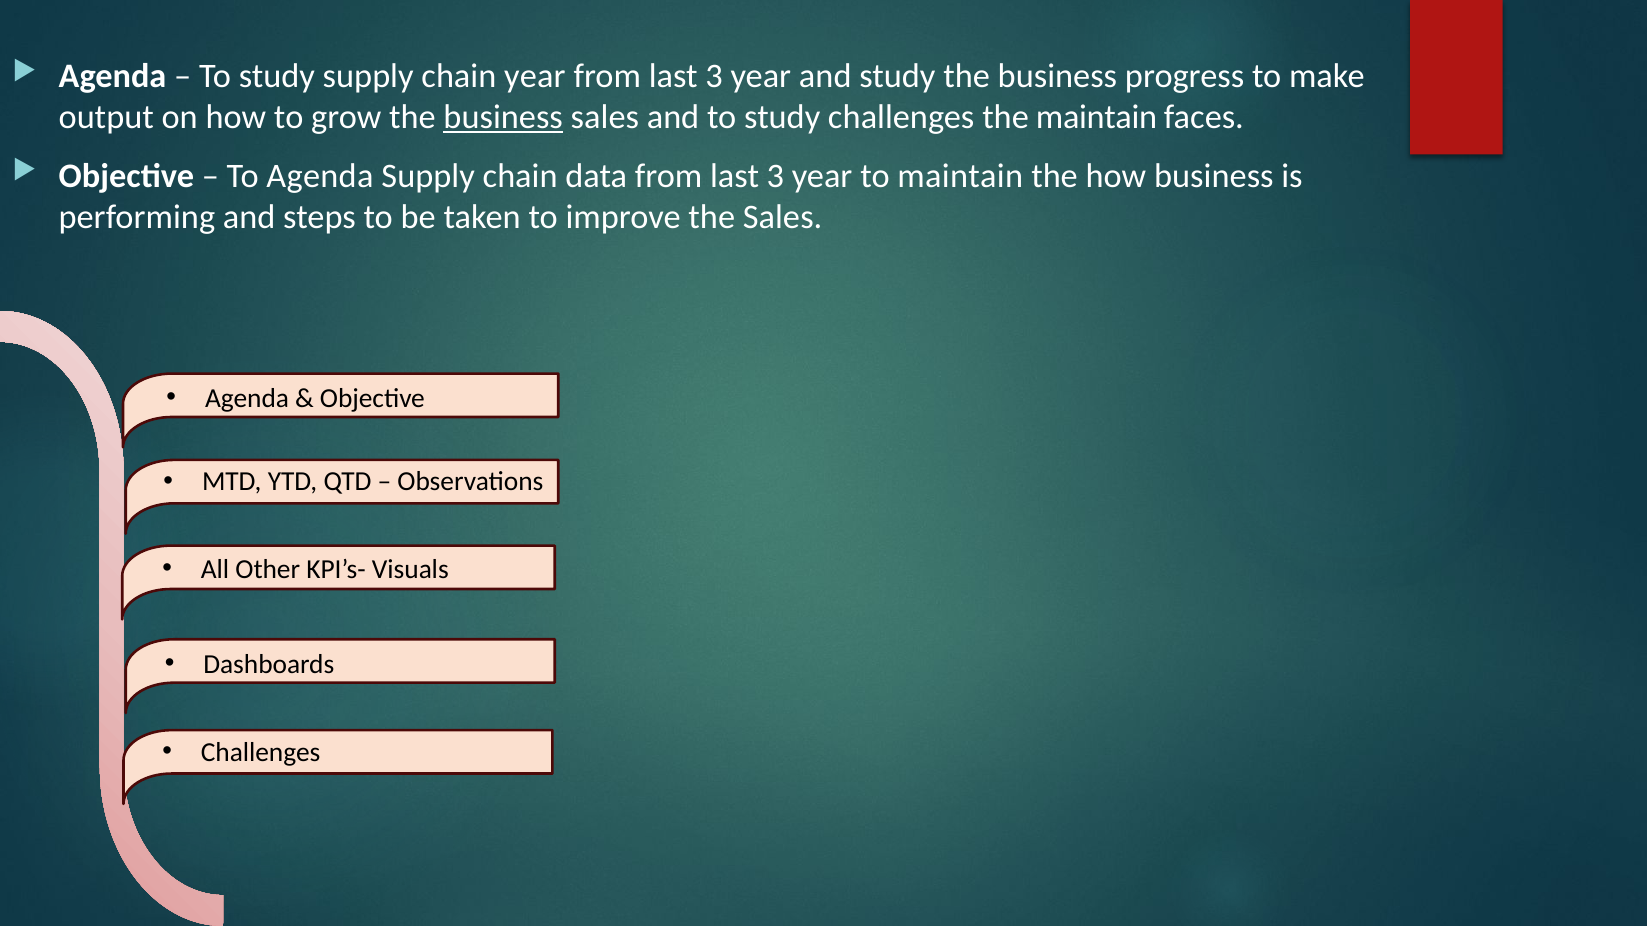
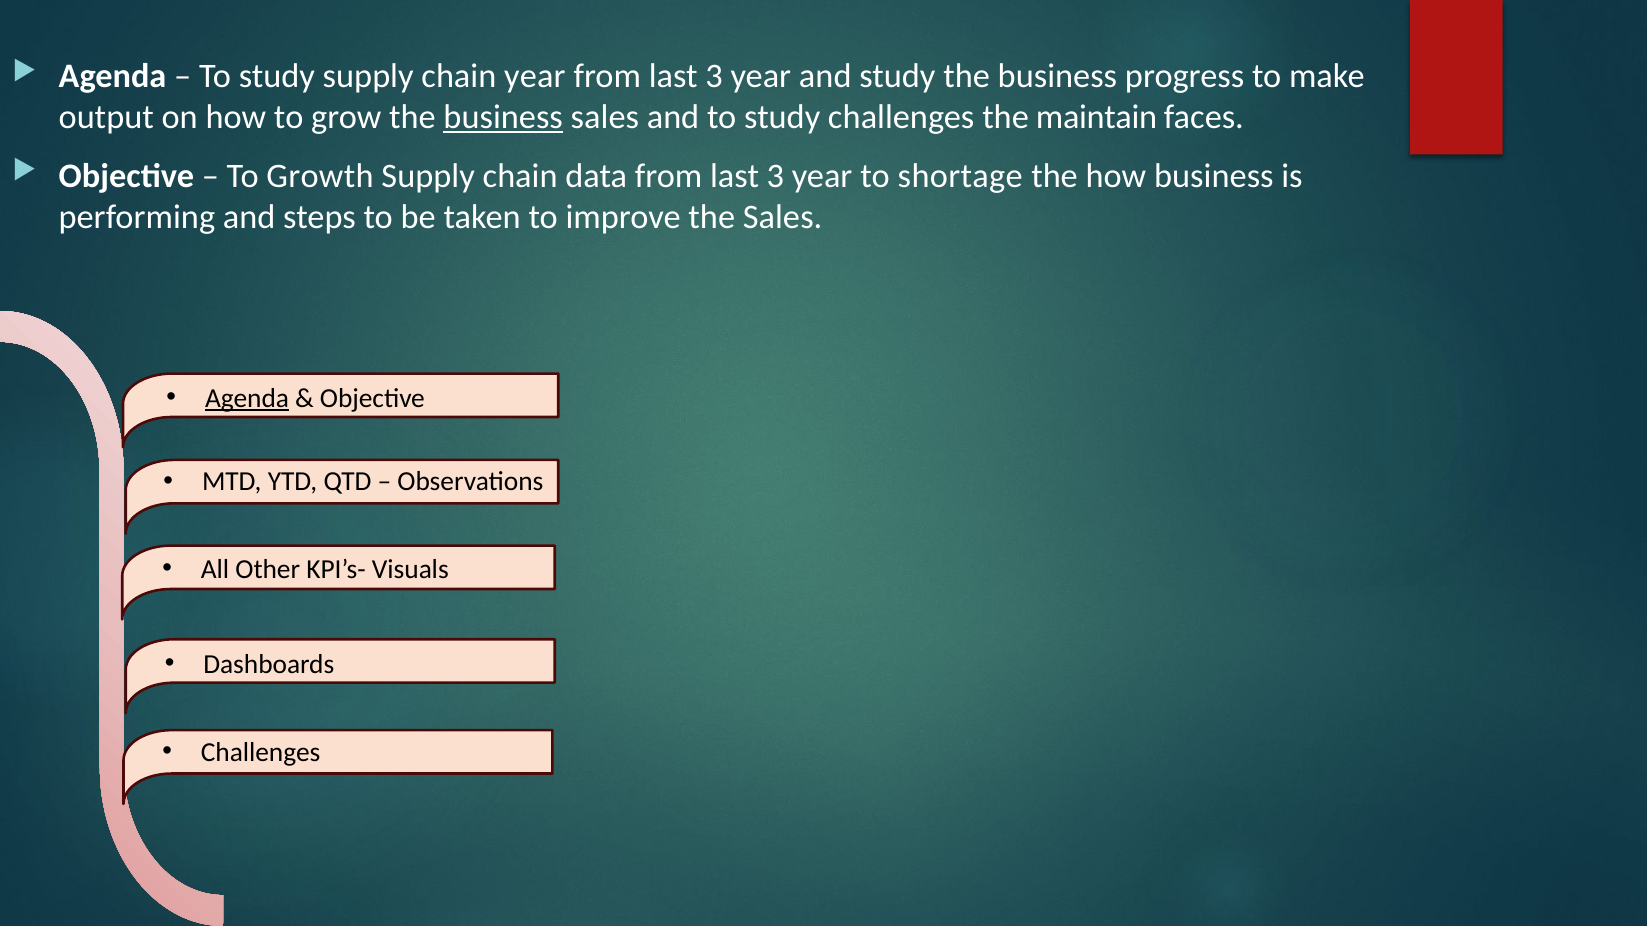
To Agenda: Agenda -> Growth
to maintain: maintain -> shortage
Agenda at (247, 398) underline: none -> present
